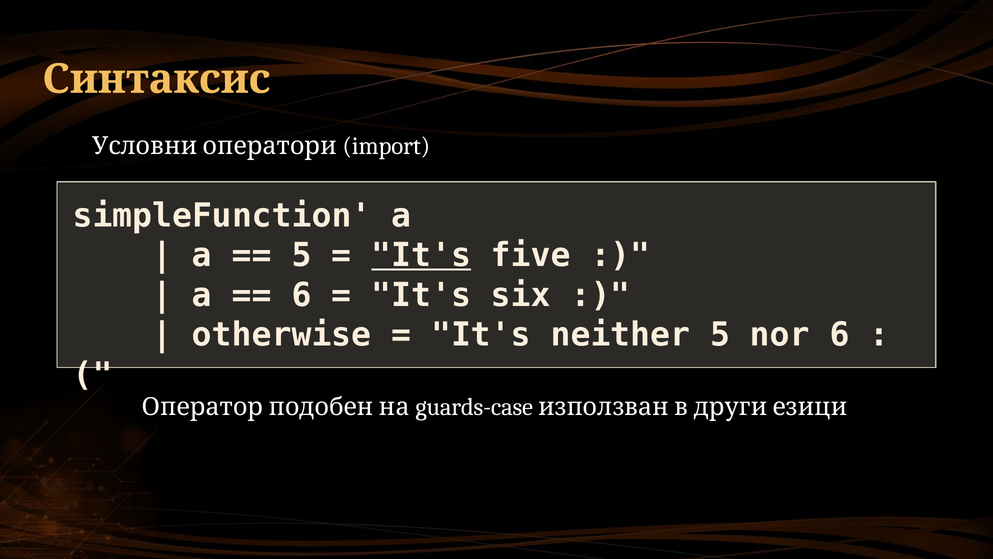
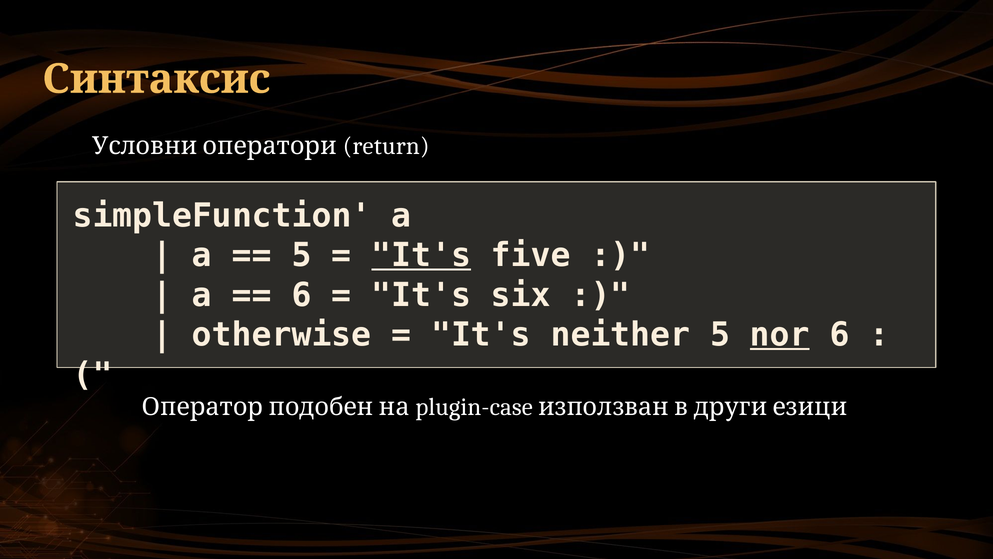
import: import -> return
nor underline: none -> present
guards-case: guards-case -> plugin-case
